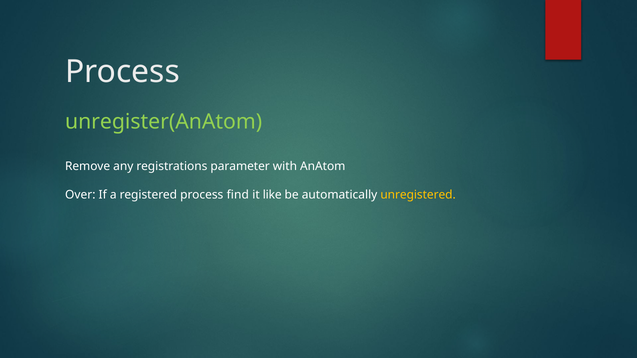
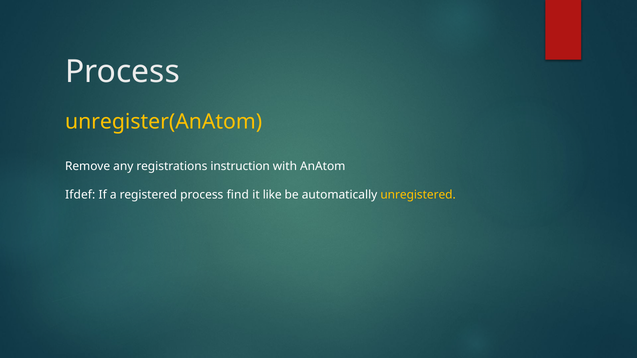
unregister(AnAtom colour: light green -> yellow
parameter: parameter -> instruction
Over: Over -> Ifdef
